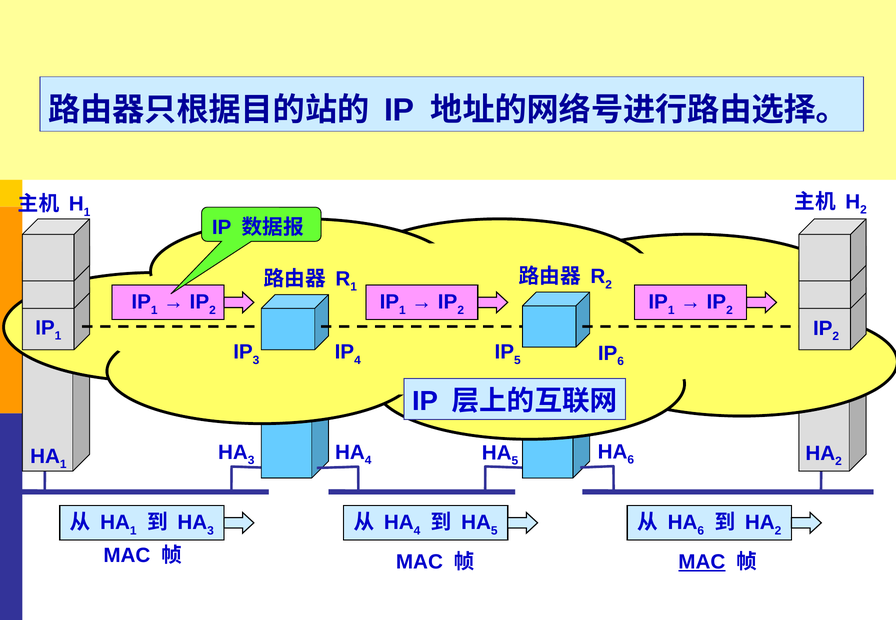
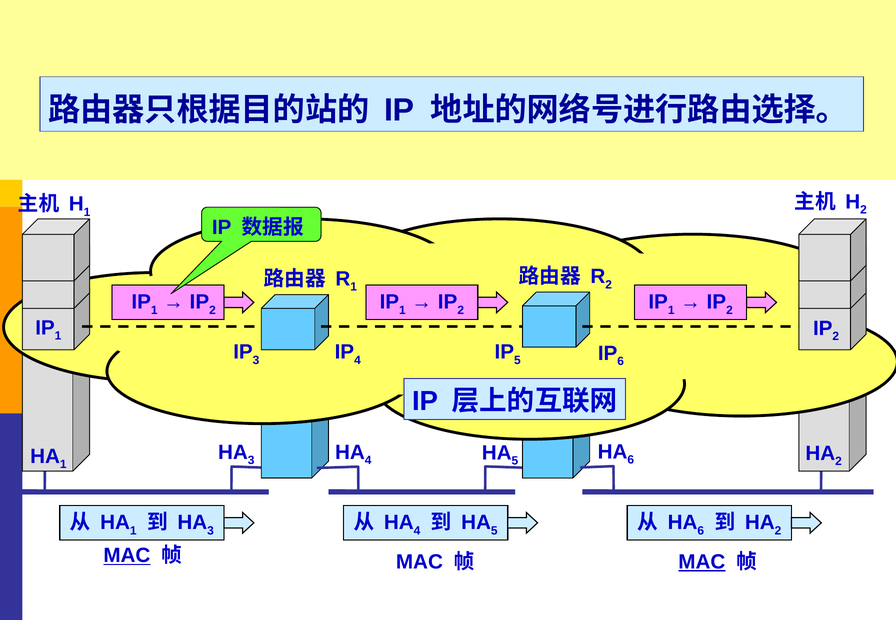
MAC at (127, 556) underline: none -> present
